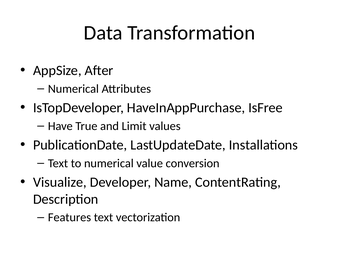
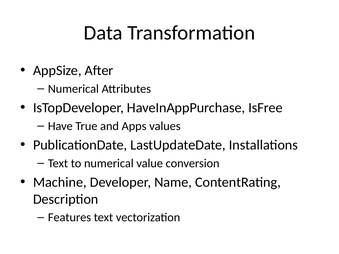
Limit: Limit -> Apps
Visualize: Visualize -> Machine
